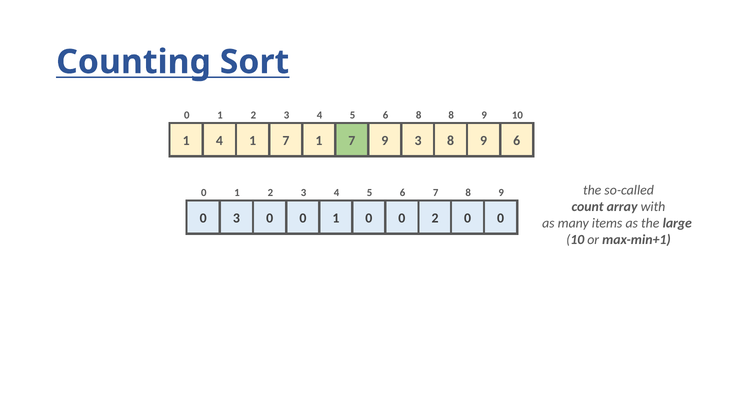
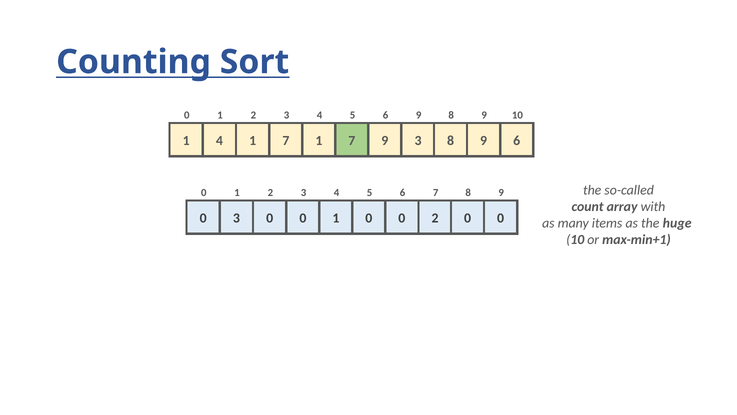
6 8: 8 -> 9
large: large -> huge
